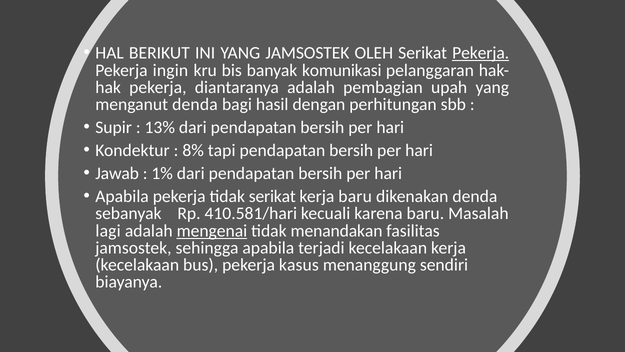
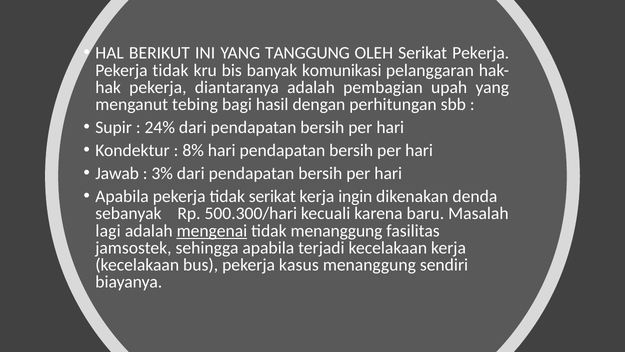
YANG JAMSOSTEK: JAMSOSTEK -> TANGGUNG
Pekerja at (481, 53) underline: present -> none
ingin at (170, 70): ingin -> tidak
menganut denda: denda -> tebing
13%: 13% -> 24%
8% tapi: tapi -> hari
1%: 1% -> 3%
kerja baru: baru -> ingin
410.581/hari: 410.581/hari -> 500.300/hari
tidak menandakan: menandakan -> menanggung
